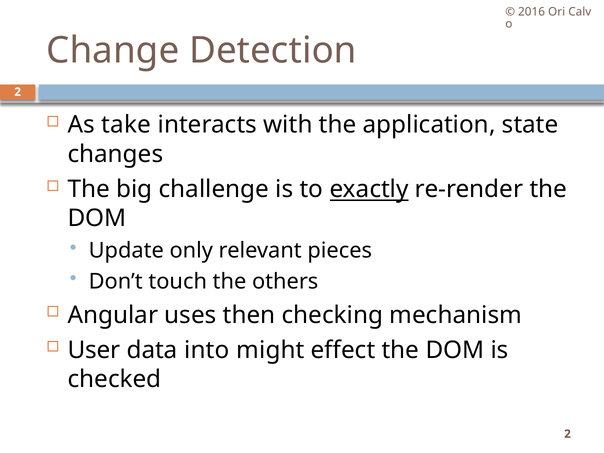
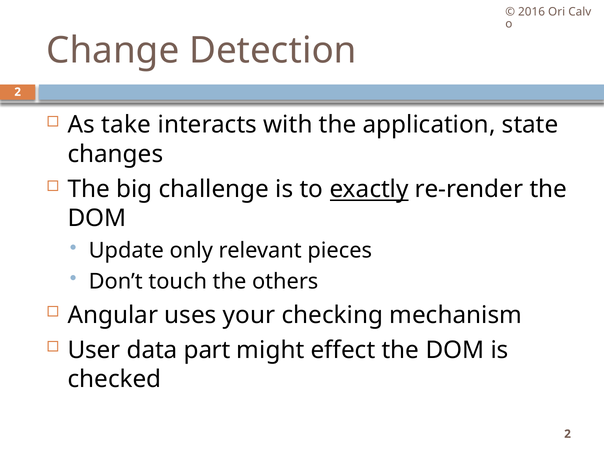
then: then -> your
into: into -> part
